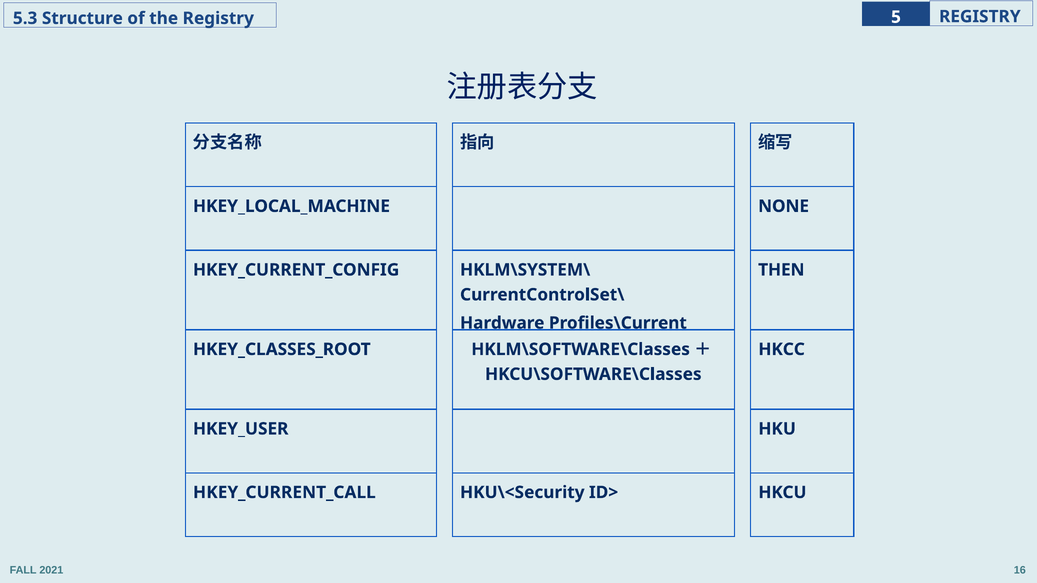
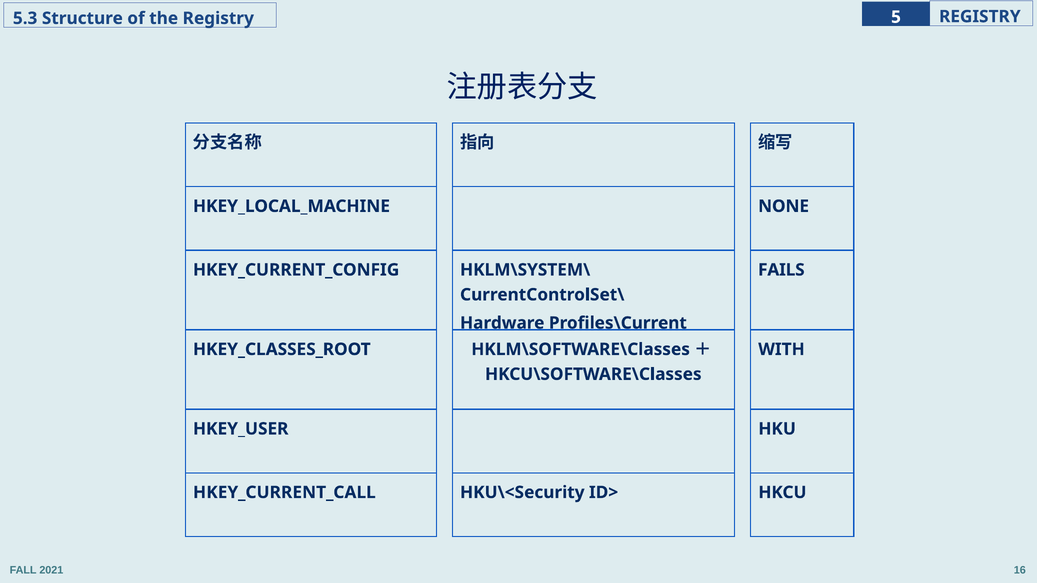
THEN: THEN -> FAILS
HKCC: HKCC -> WITH
